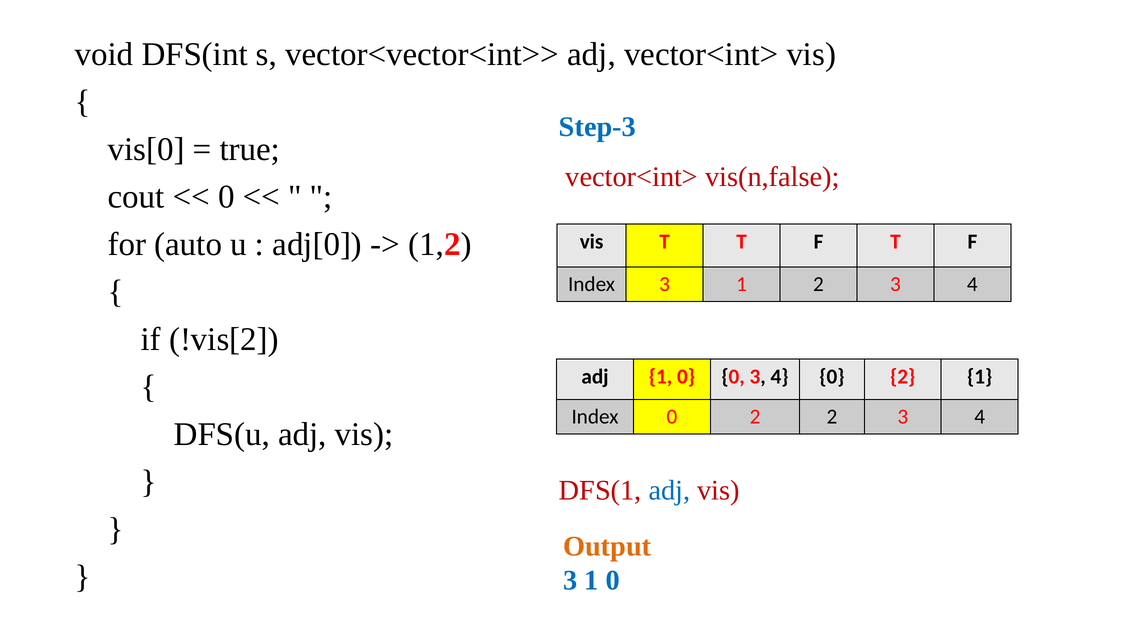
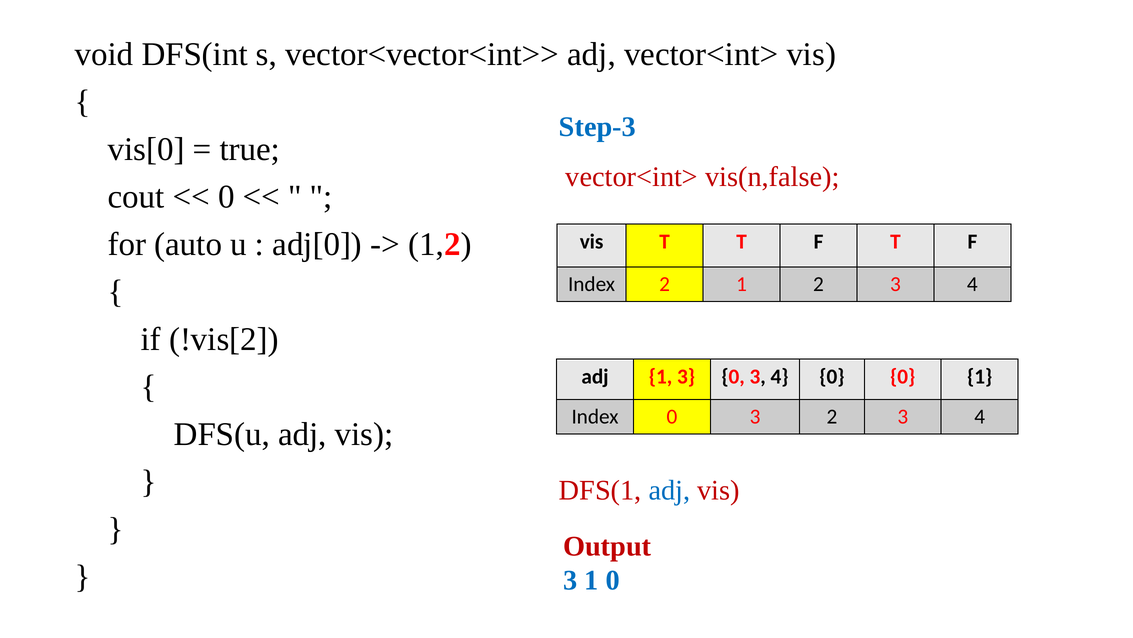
Index 3: 3 -> 2
adj 1 0: 0 -> 3
4 0 2: 2 -> 0
Index 0 2: 2 -> 3
Output colour: orange -> red
